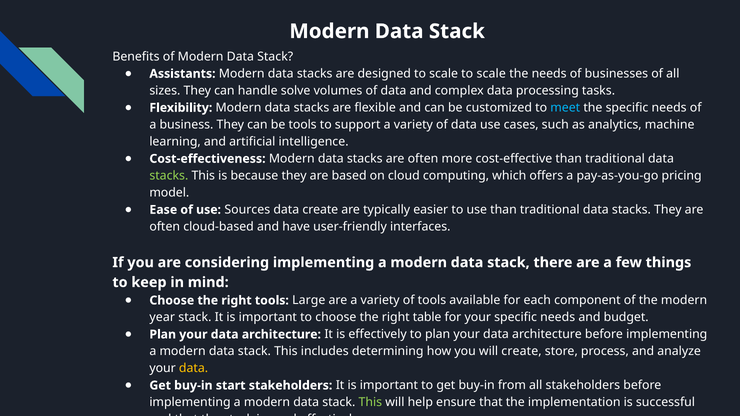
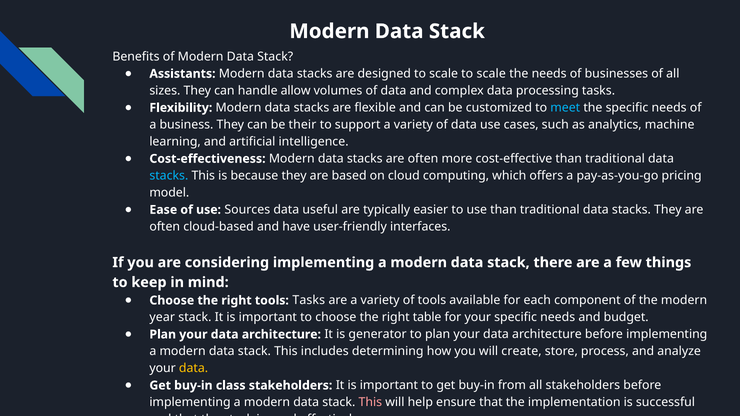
solve: solve -> allow
be tools: tools -> their
stacks at (169, 176) colour: light green -> light blue
data create: create -> useful
tools Large: Large -> Tasks
is effectively: effectively -> generator
start: start -> class
This at (370, 403) colour: light green -> pink
